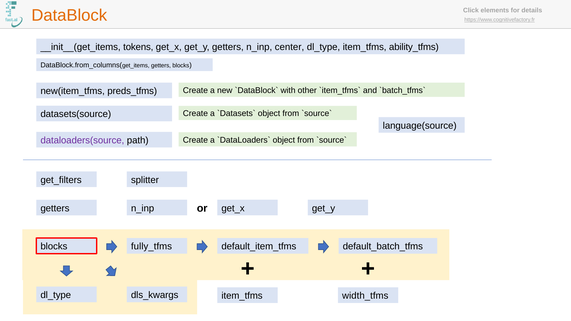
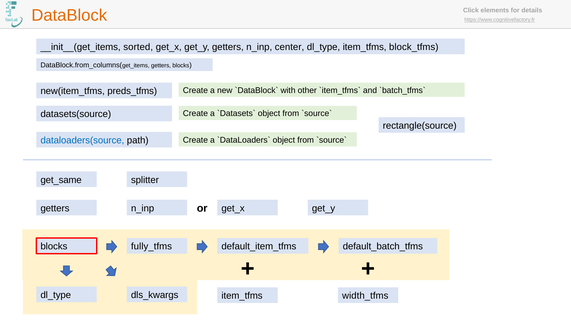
tokens: tokens -> sorted
ability_tfms: ability_tfms -> block_tfms
language(source: language(source -> rectangle(source
dataloaders(source colour: purple -> blue
get_filters: get_filters -> get_same
